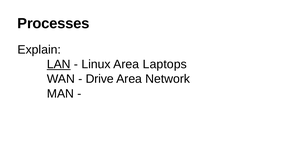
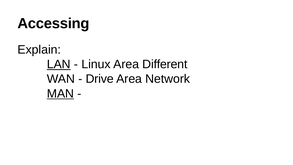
Processes: Processes -> Accessing
Laptops: Laptops -> Different
MAN underline: none -> present
